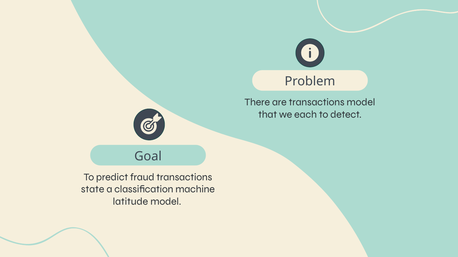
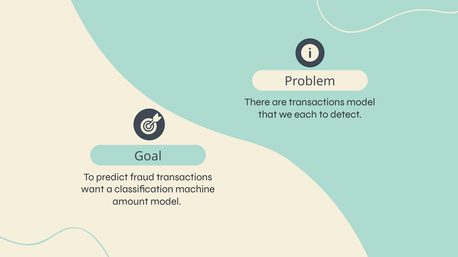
state: state -> want
latitude: latitude -> amount
